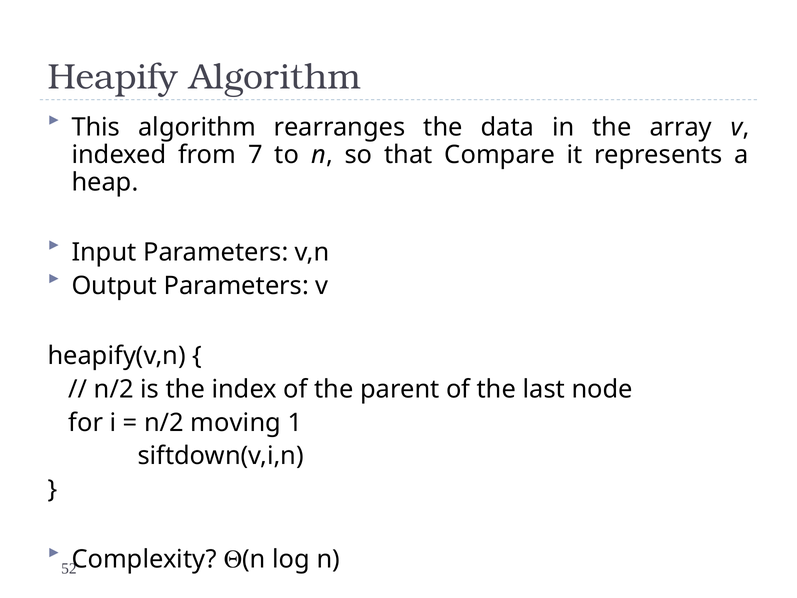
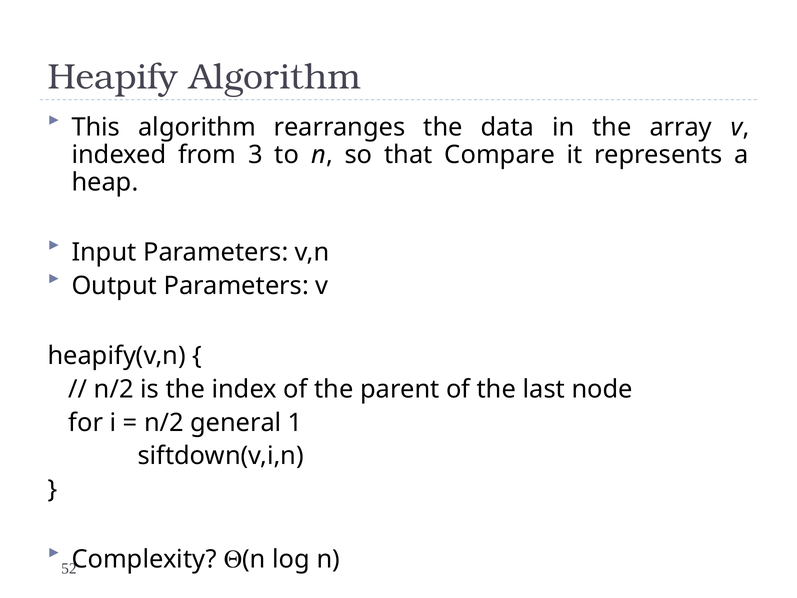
7: 7 -> 3
moving: moving -> general
